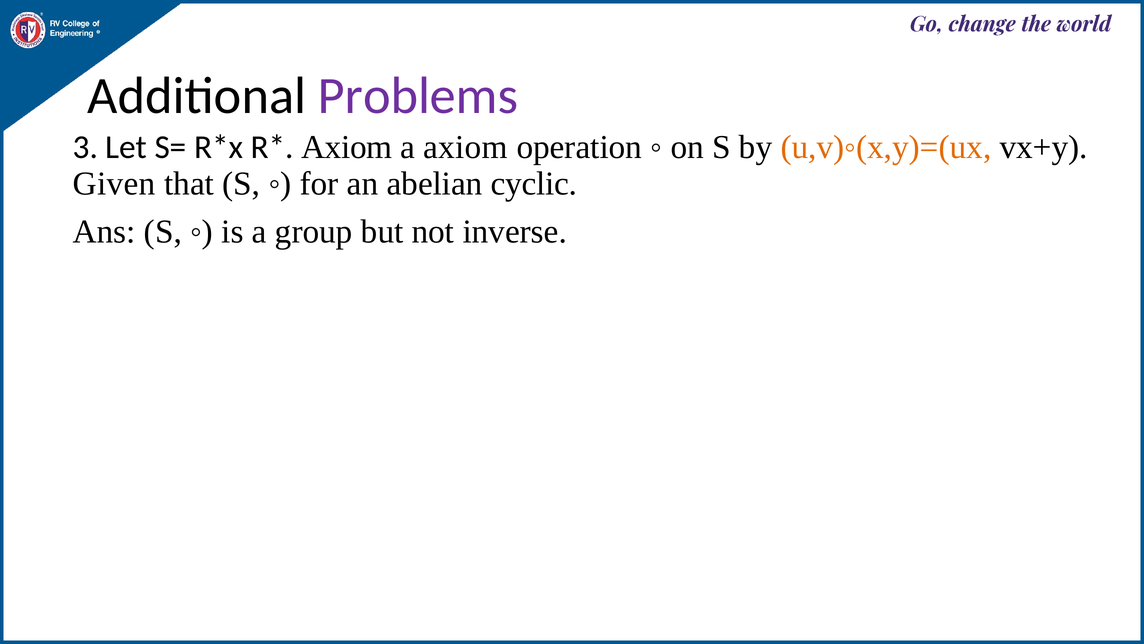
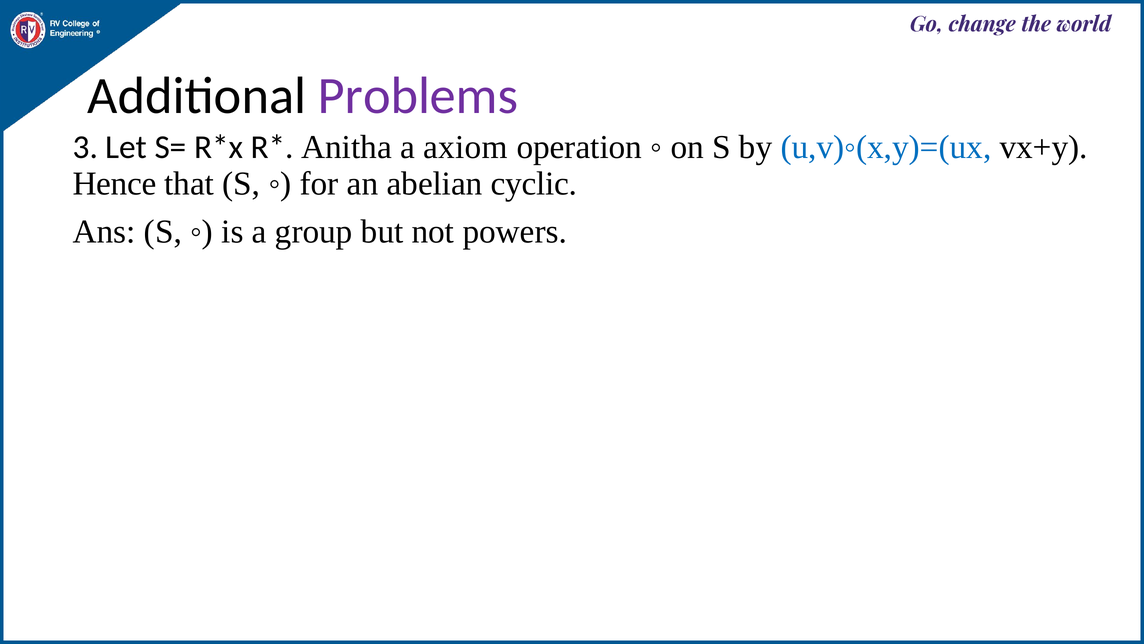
Axiom at (347, 147): Axiom -> Anitha
u,v)◦(x,y)=(ux colour: orange -> blue
Given: Given -> Hence
inverse: inverse -> powers
